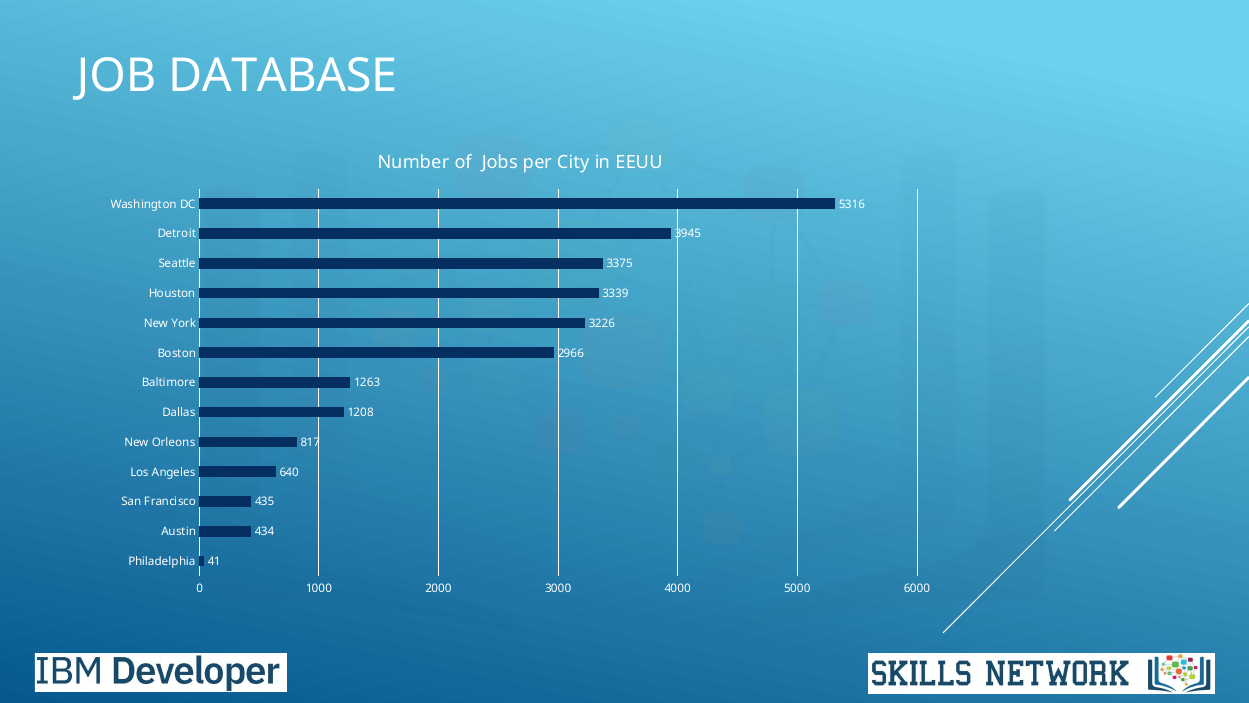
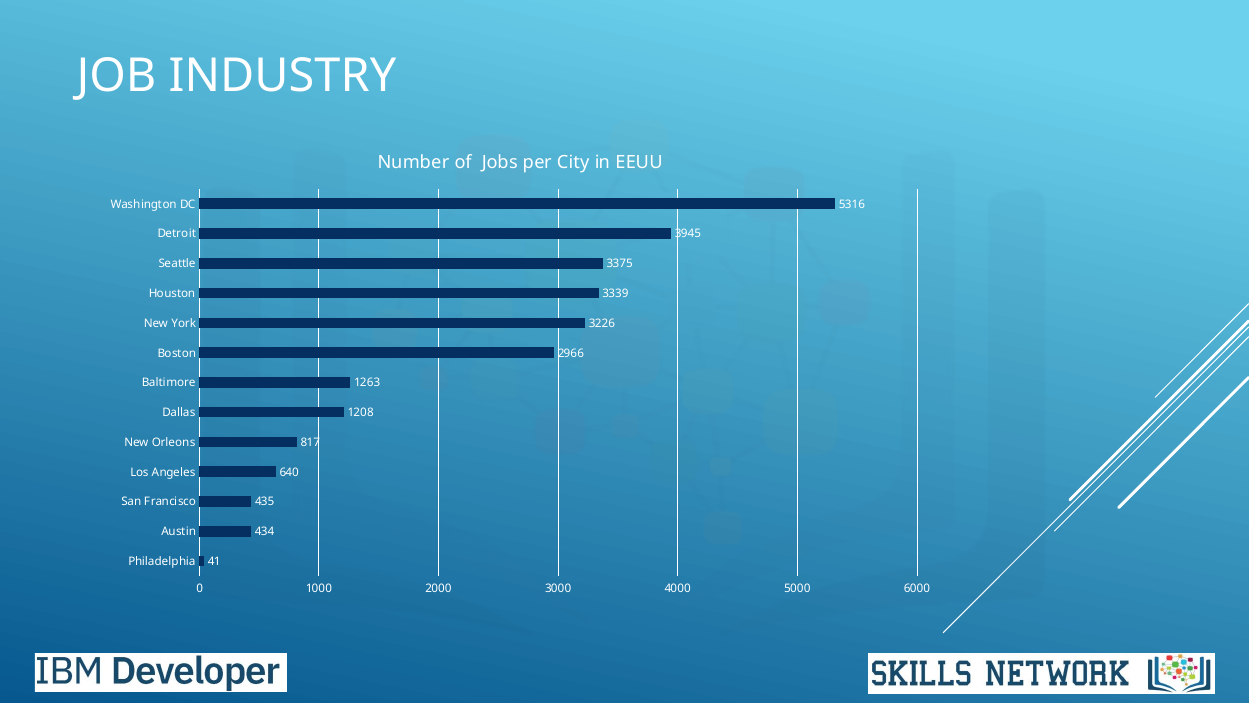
DATABASE: DATABASE -> INDUSTRY
